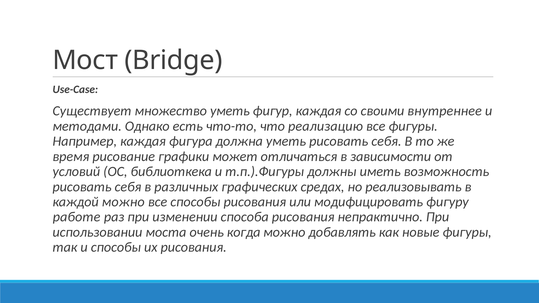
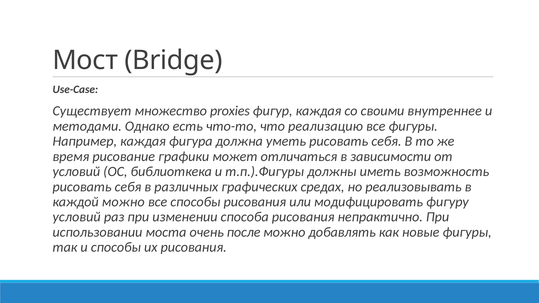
множество уметь: уметь -> proxies
работе at (77, 217): работе -> условий
когда: когда -> после
